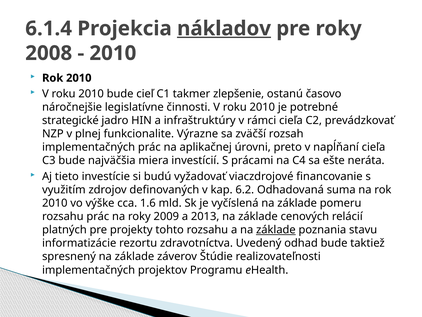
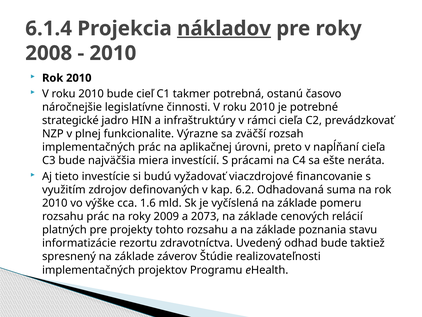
zlepšenie: zlepšenie -> potrebná
2013: 2013 -> 2073
základe at (276, 230) underline: present -> none
